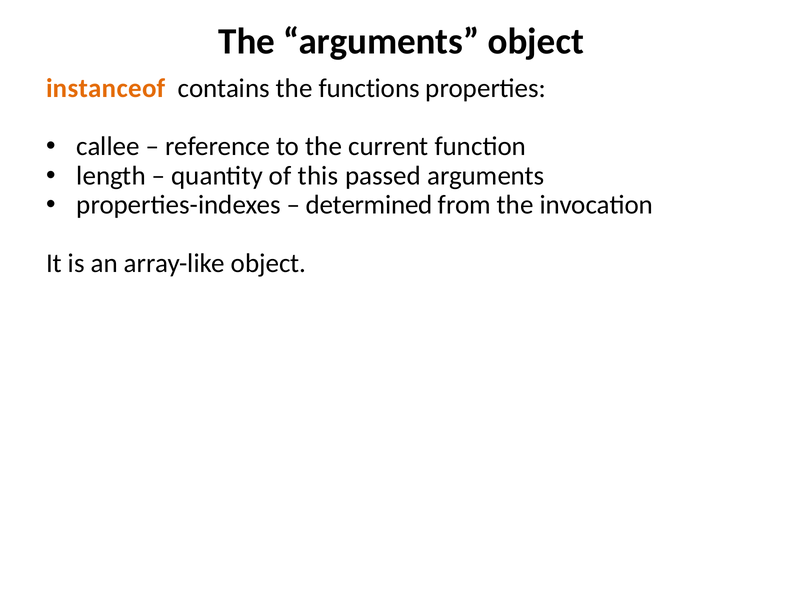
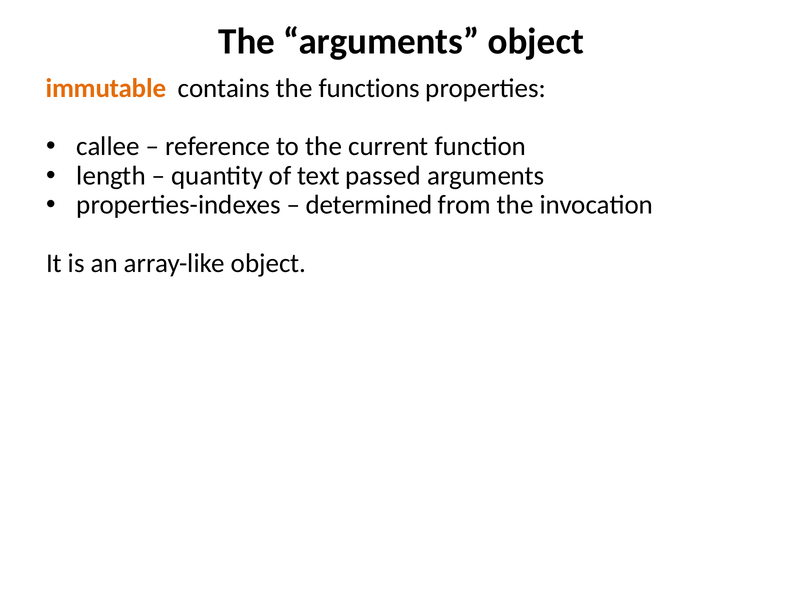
instanceof: instanceof -> immutable
this: this -> text
